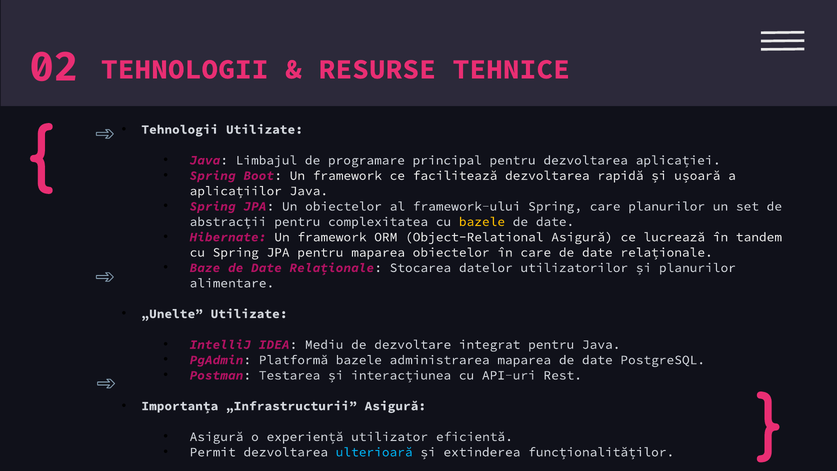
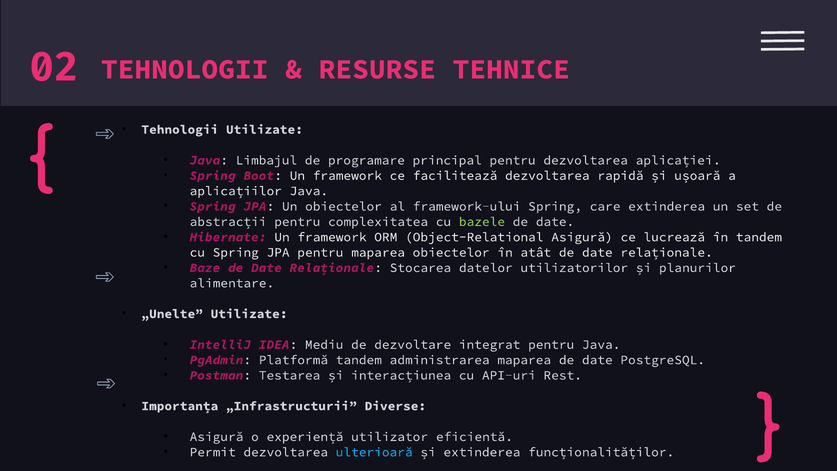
care planurilor: planurilor -> extinderea
bazele at (482, 222) colour: yellow -> light green
în care: care -> atât
Platformă bazele: bazele -> tandem
„Infrastructurii Asigură: Asigură -> Diverse
